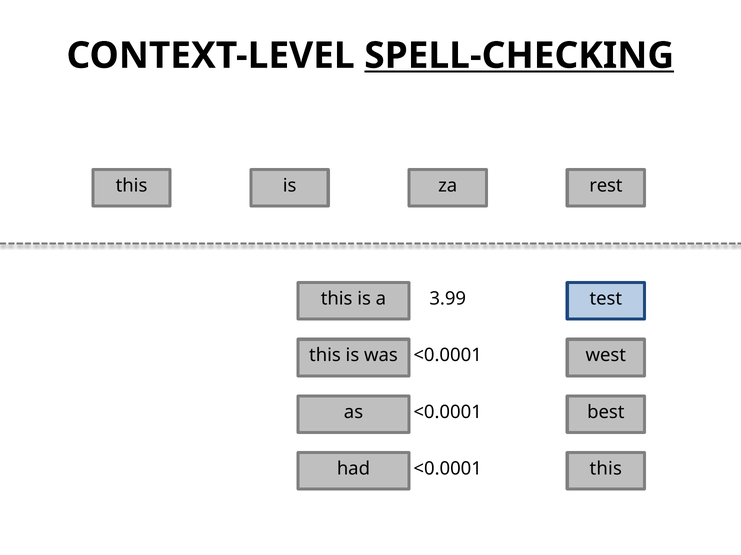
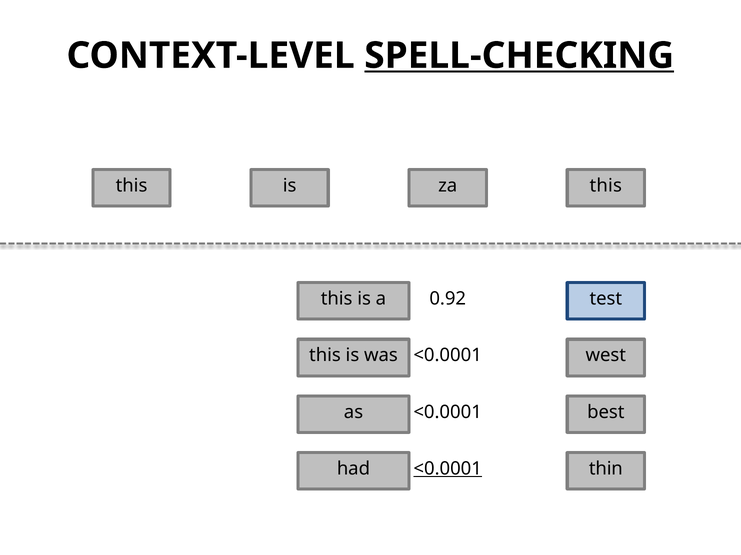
za rest: rest -> this
3.99: 3.99 -> 0.92
<0.0001 at (448, 469) underline: none -> present
this at (606, 469): this -> thin
